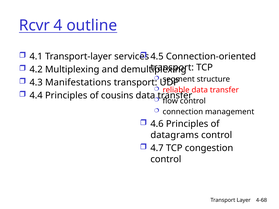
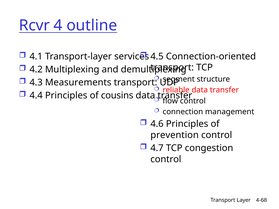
Manifestations: Manifestations -> Measurements
datagrams: datagrams -> prevention
